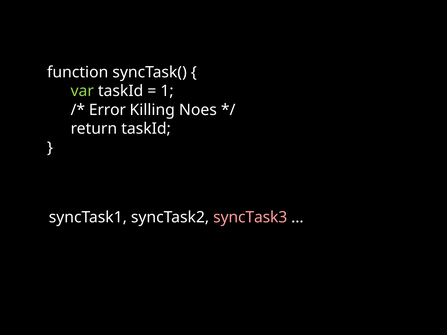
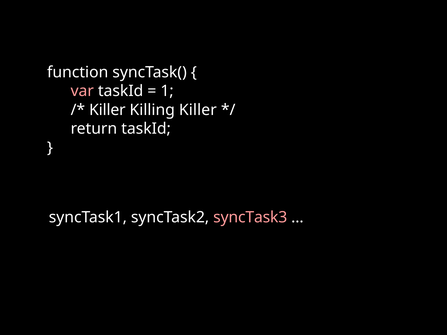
var colour: light green -> pink
Error at (107, 110): Error -> Killer
Killing Noes: Noes -> Killer
